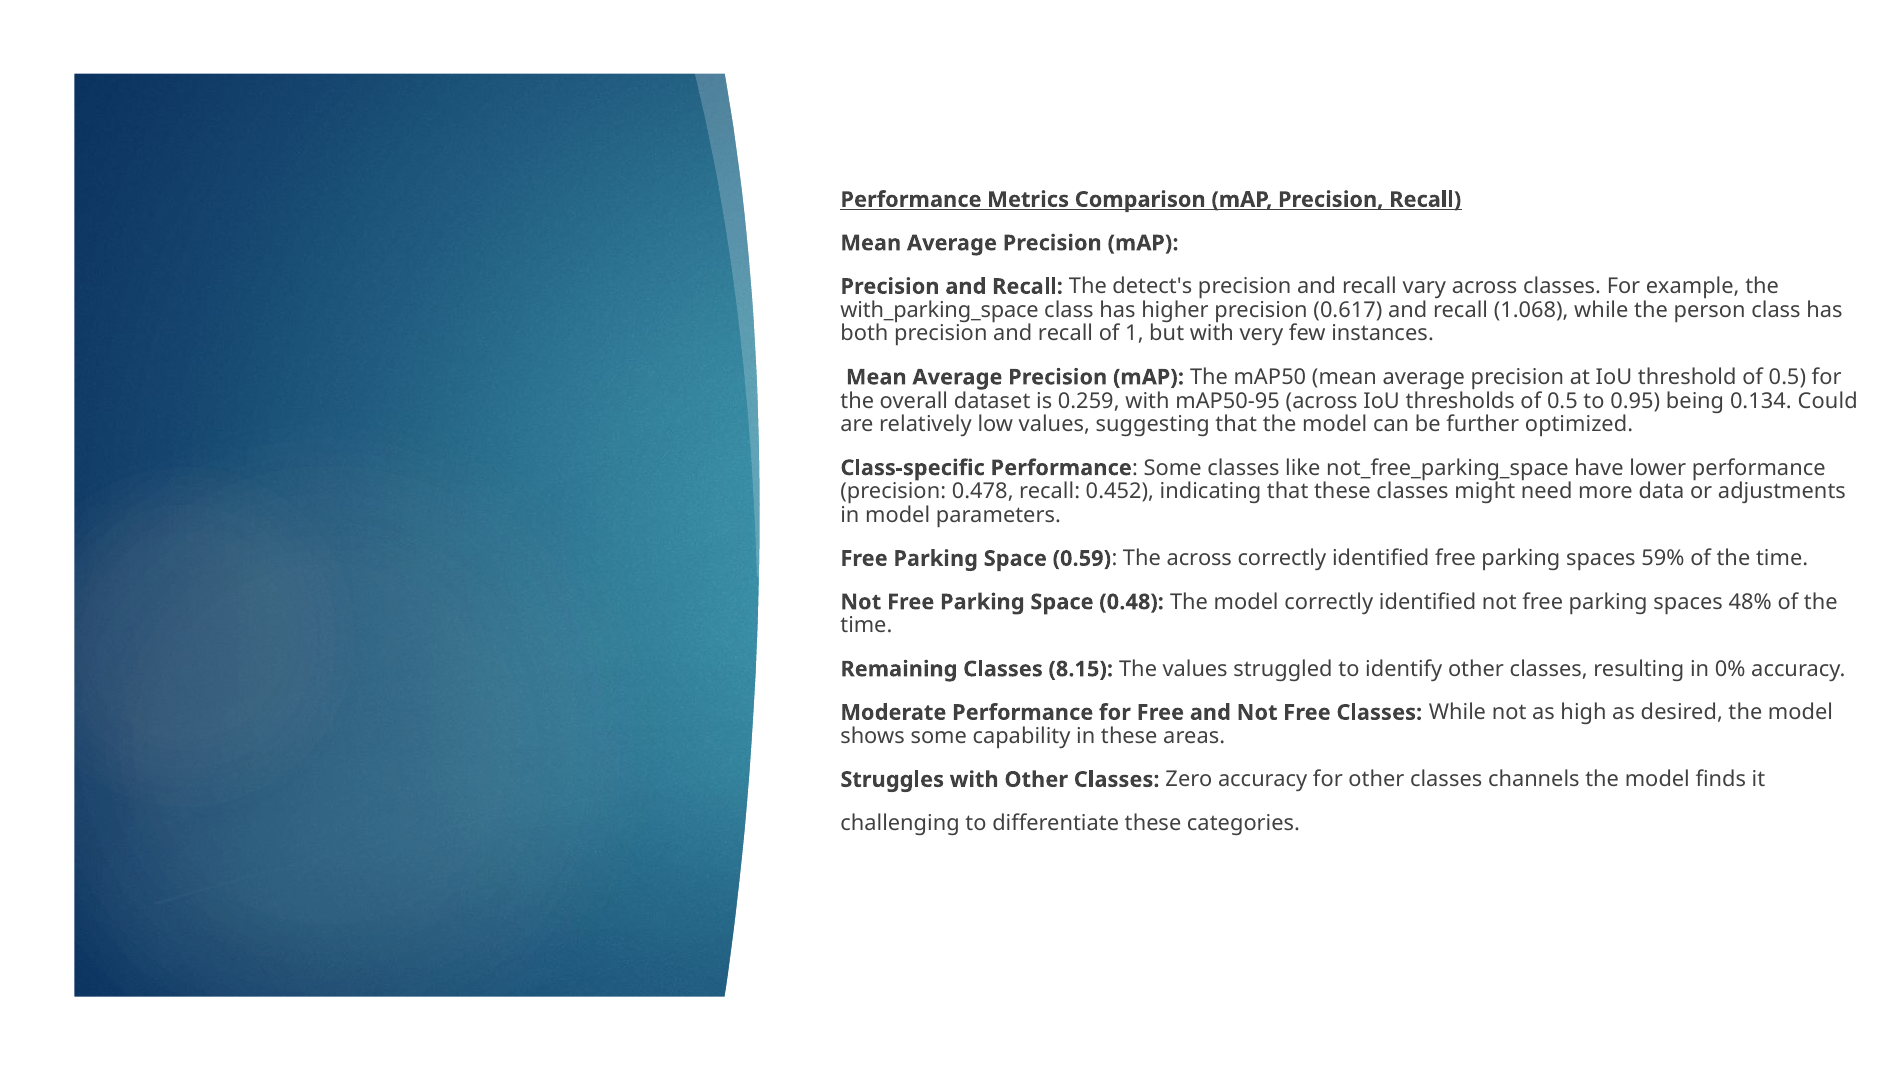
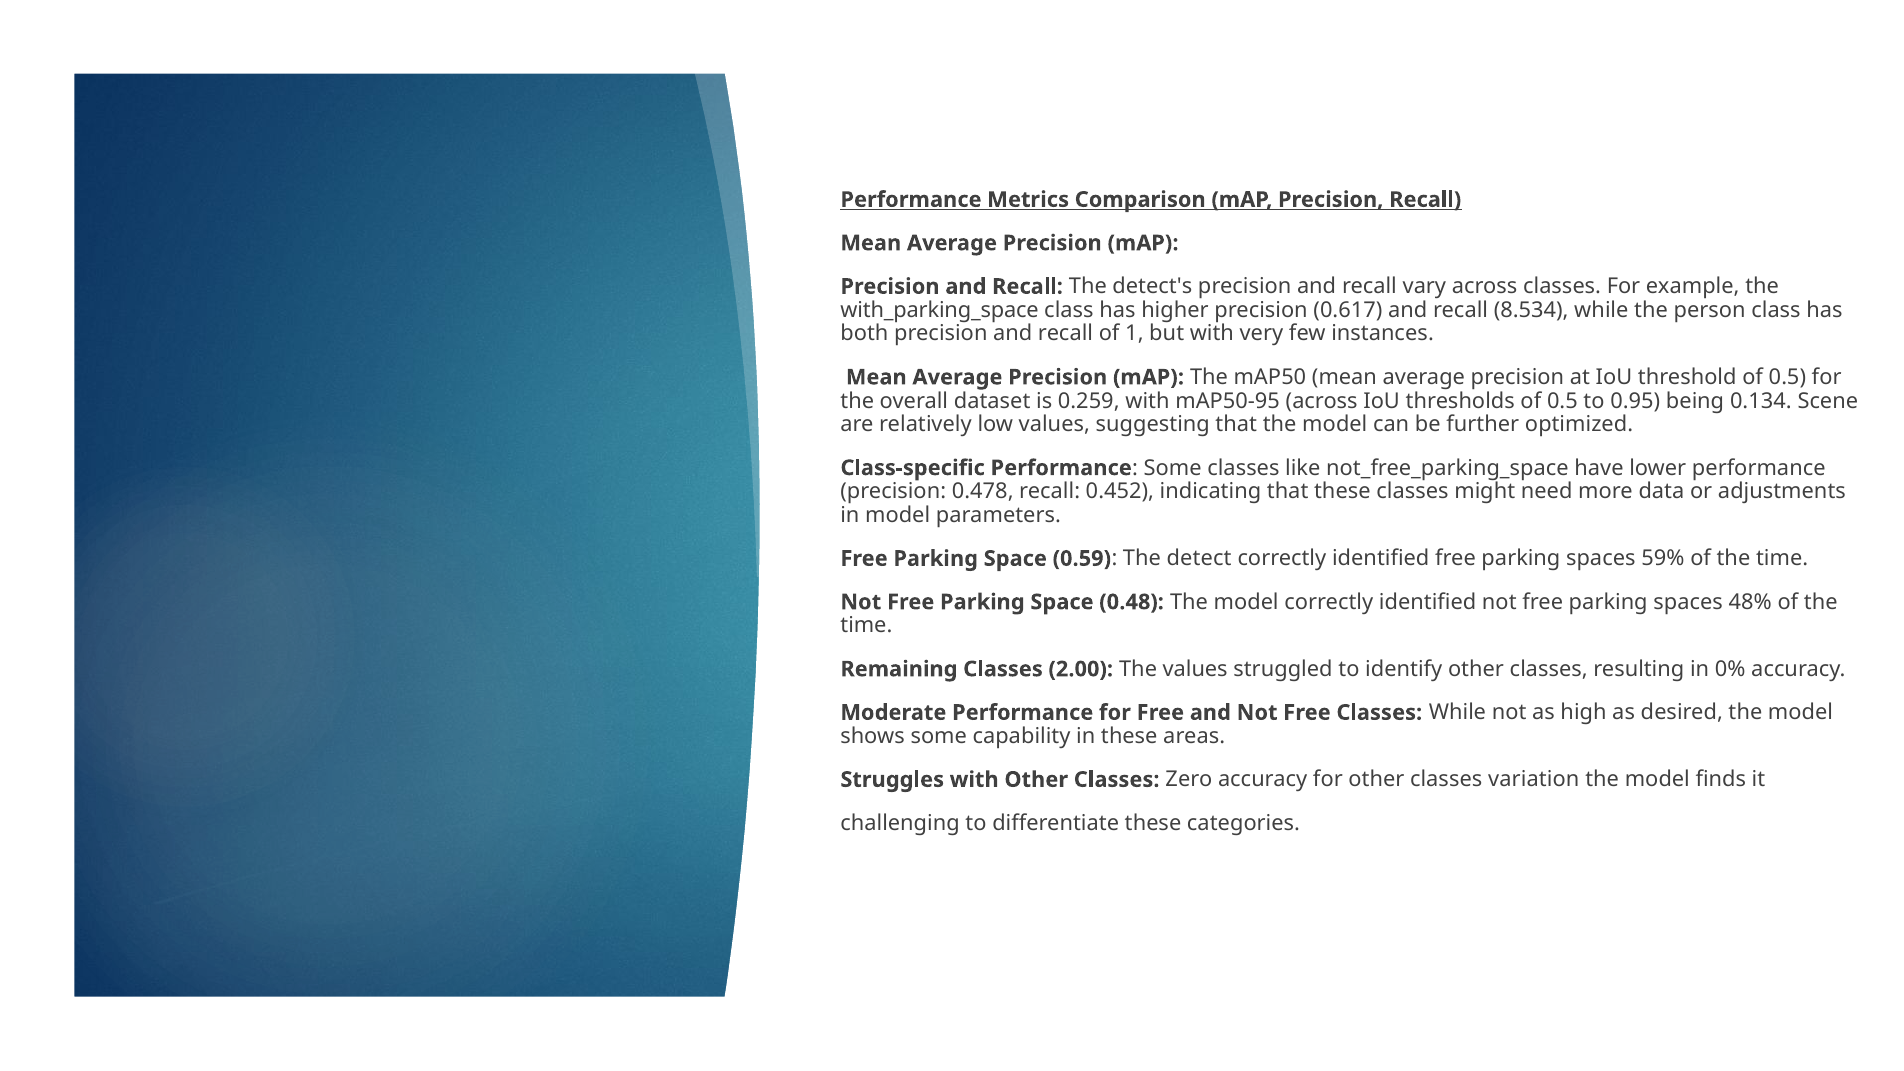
1.068: 1.068 -> 8.534
Could: Could -> Scene
The across: across -> detect
8.15: 8.15 -> 2.00
channels: channels -> variation
